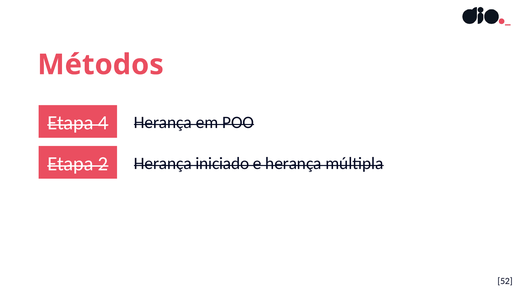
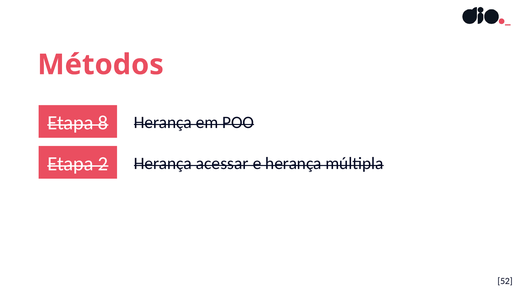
4: 4 -> 8
iniciado: iniciado -> acessar
